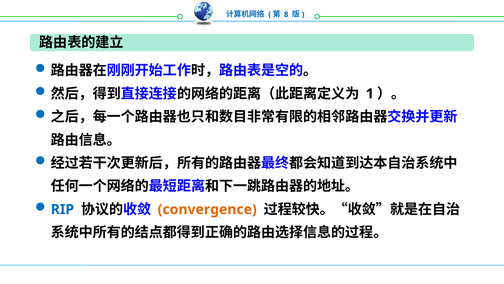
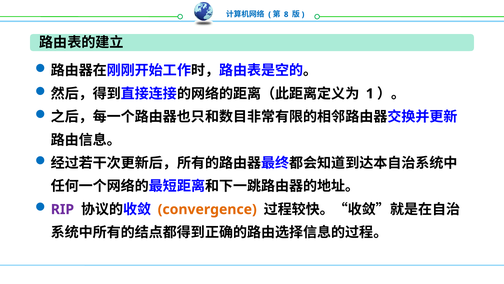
RIP colour: blue -> purple
